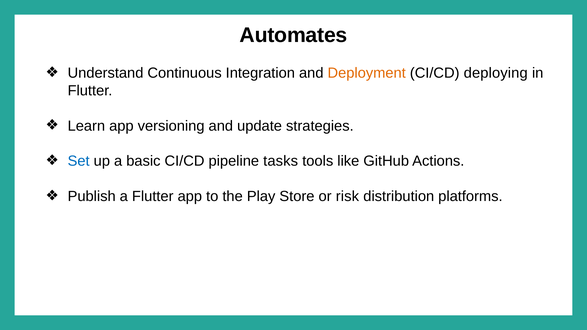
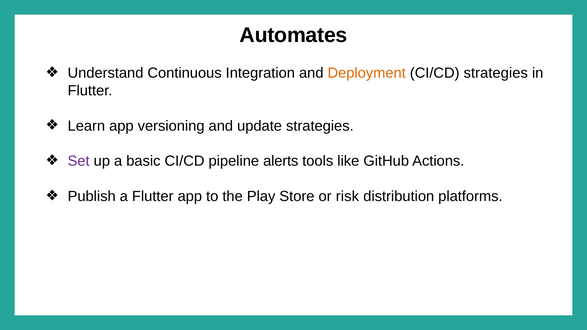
CI/CD deploying: deploying -> strategies
Set colour: blue -> purple
tasks: tasks -> alerts
